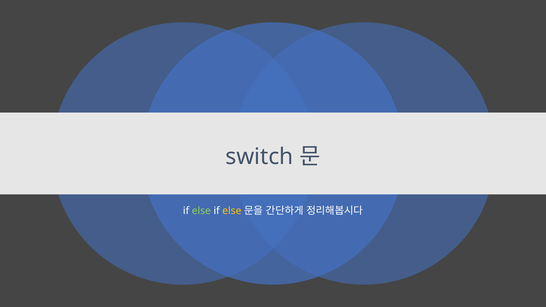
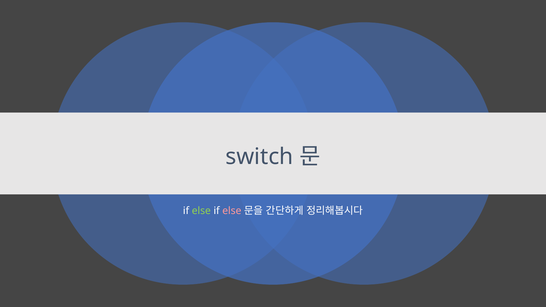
else at (232, 211) colour: yellow -> pink
